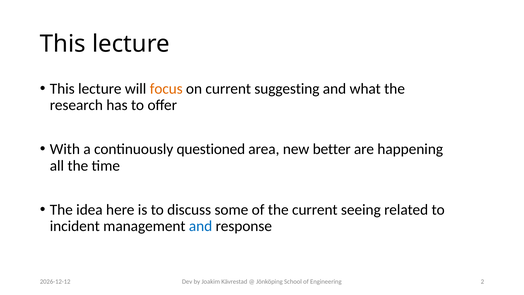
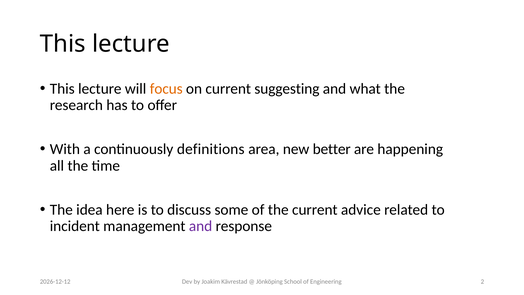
questioned: questioned -> definitions
seeing: seeing -> advice
and at (201, 226) colour: blue -> purple
